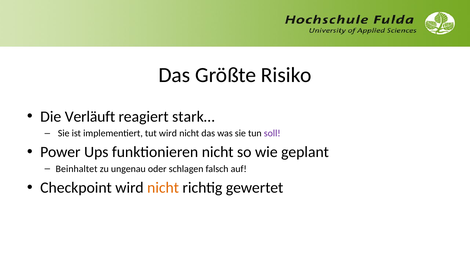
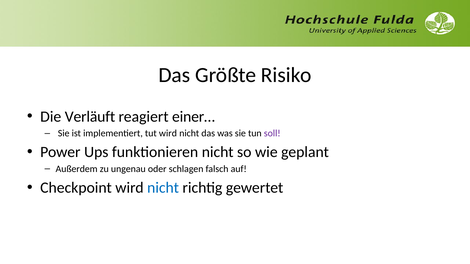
stark…: stark… -> einer…
Beinhaltet: Beinhaltet -> Außerdem
nicht at (163, 188) colour: orange -> blue
